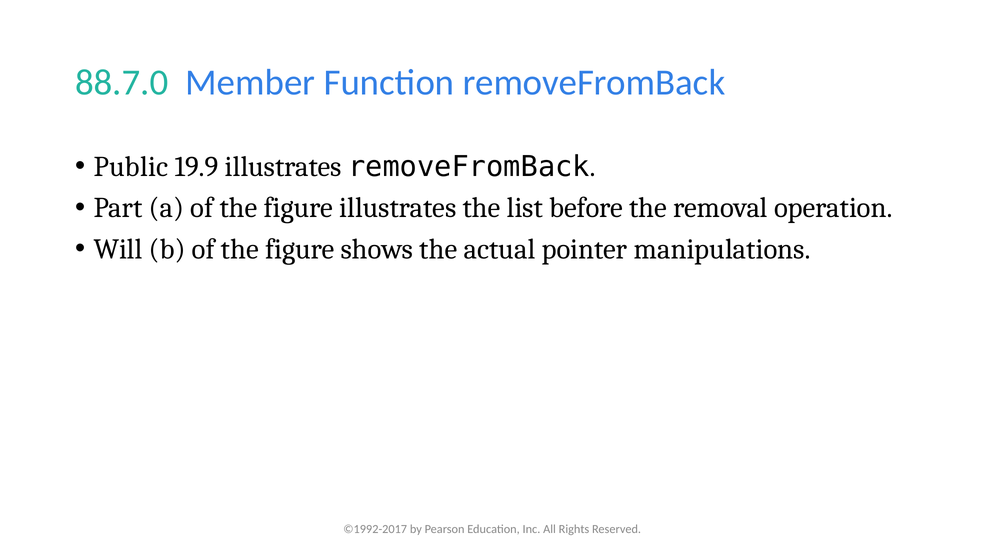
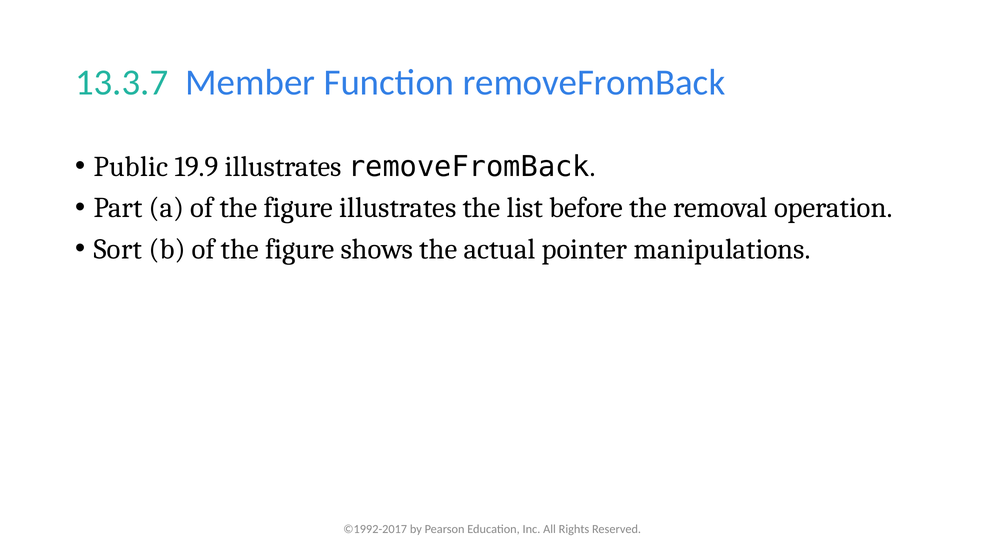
88.7.0: 88.7.0 -> 13.3.7
Will: Will -> Sort
